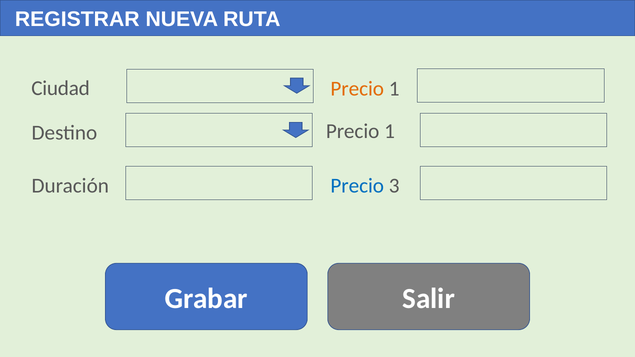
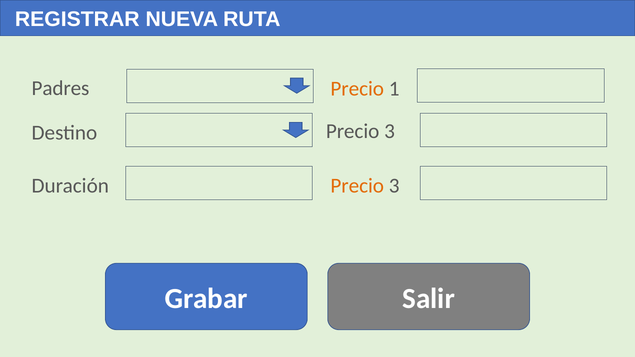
Ciudad: Ciudad -> Padres
1 at (390, 131): 1 -> 3
Precio at (357, 186) colour: blue -> orange
